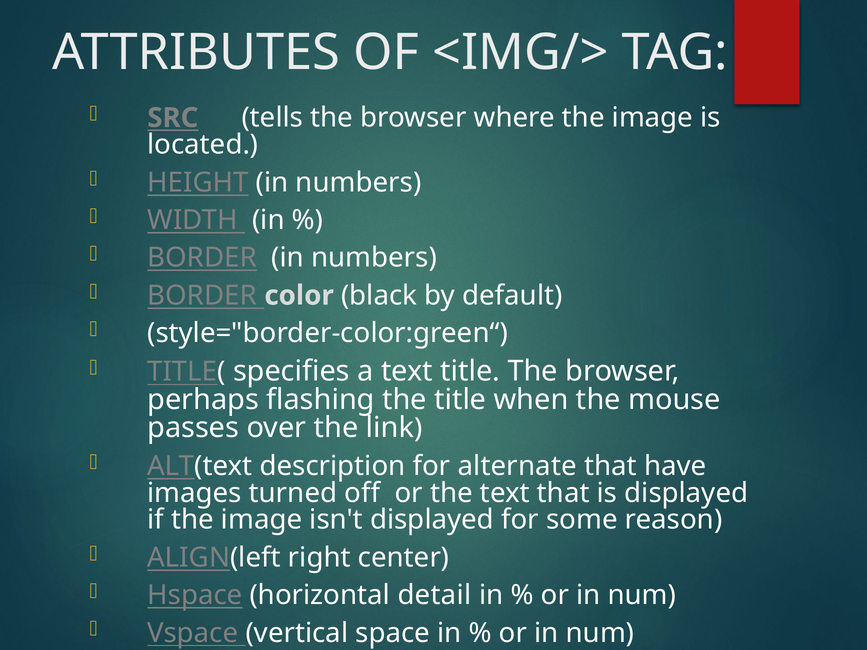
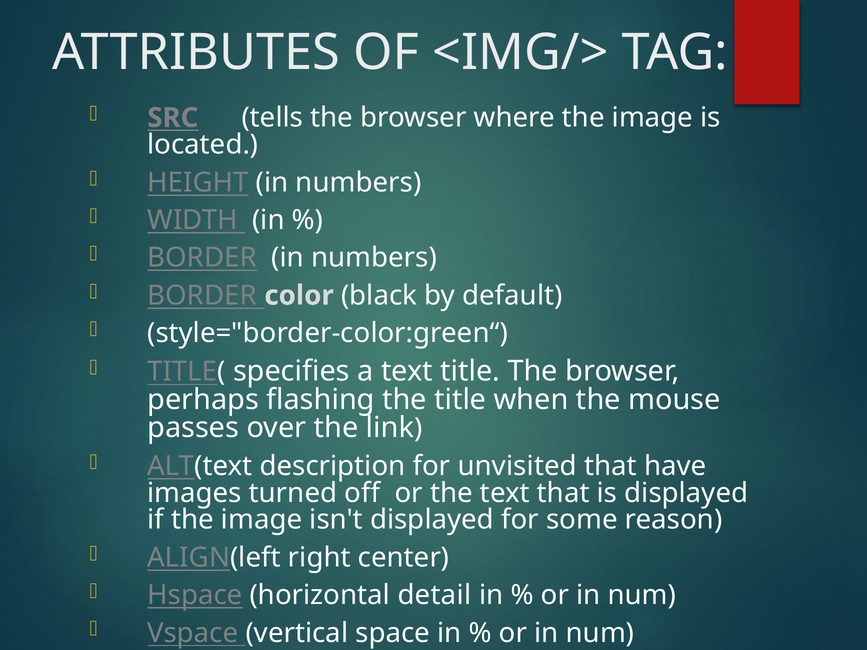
alternate: alternate -> unvisited
